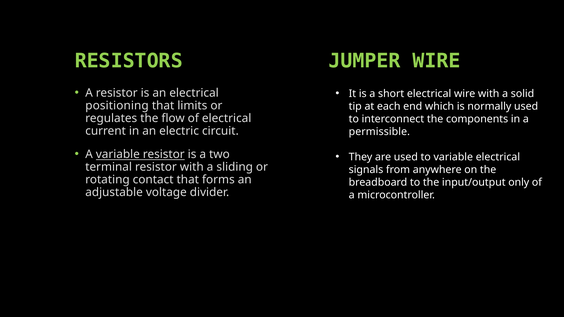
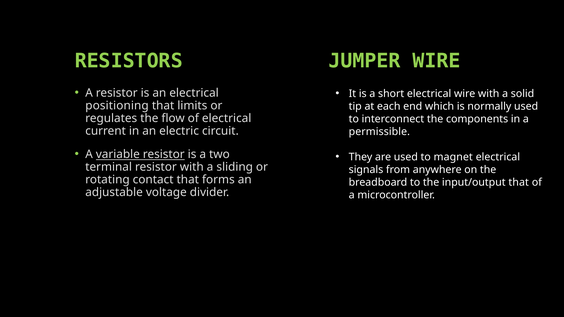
to variable: variable -> magnet
input/output only: only -> that
